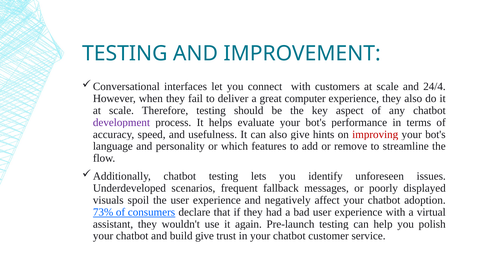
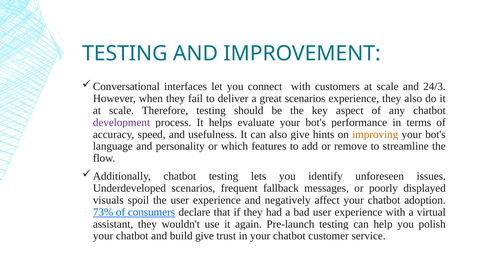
24/4: 24/4 -> 24/3
great computer: computer -> scenarios
improving colour: red -> orange
